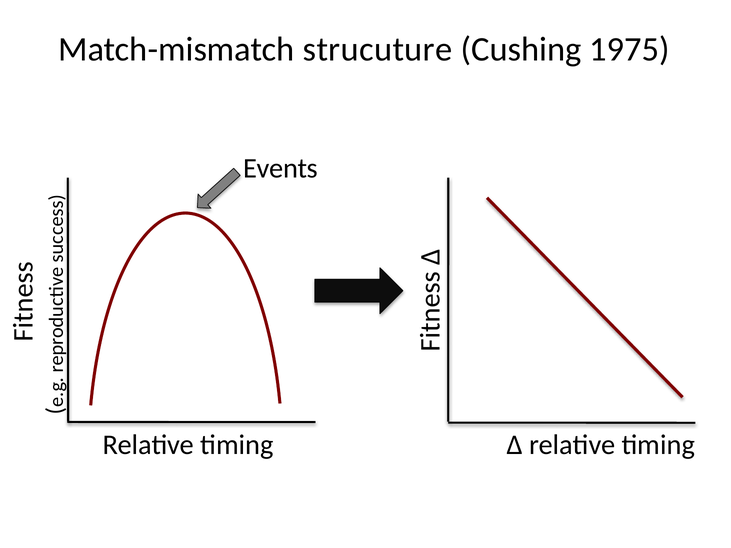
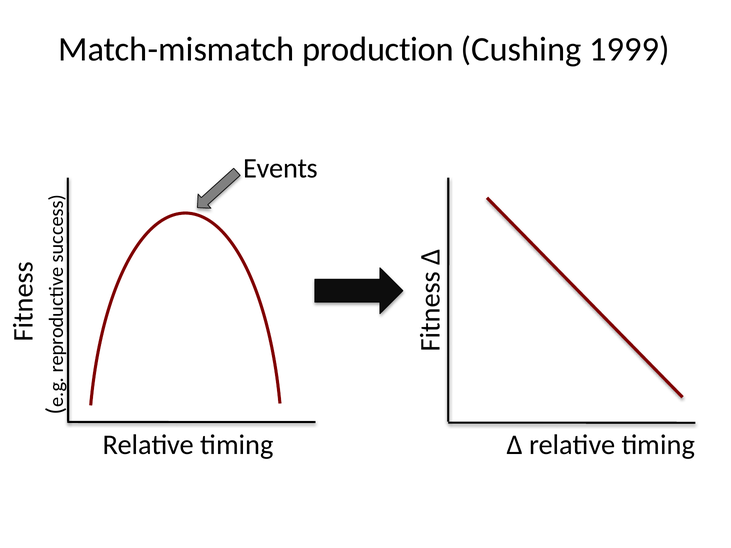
strucuture: strucuture -> production
1975: 1975 -> 1999
